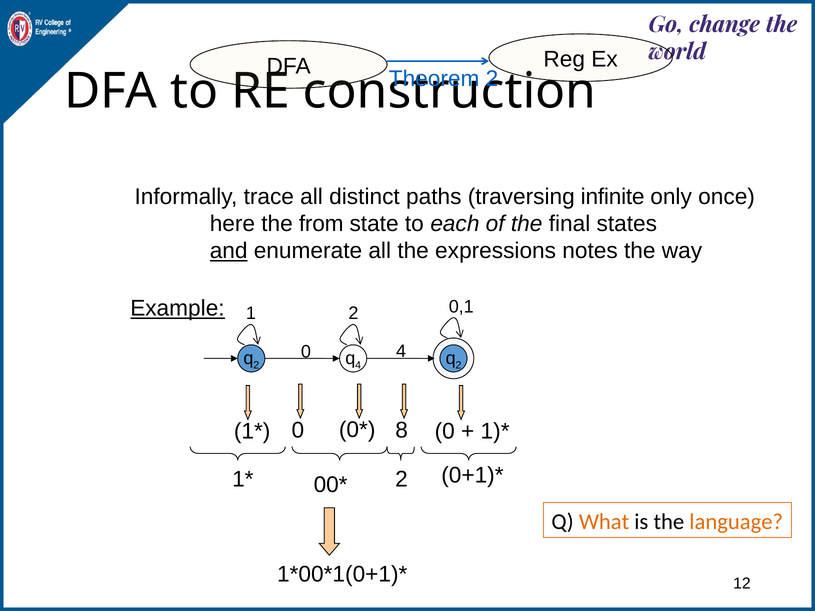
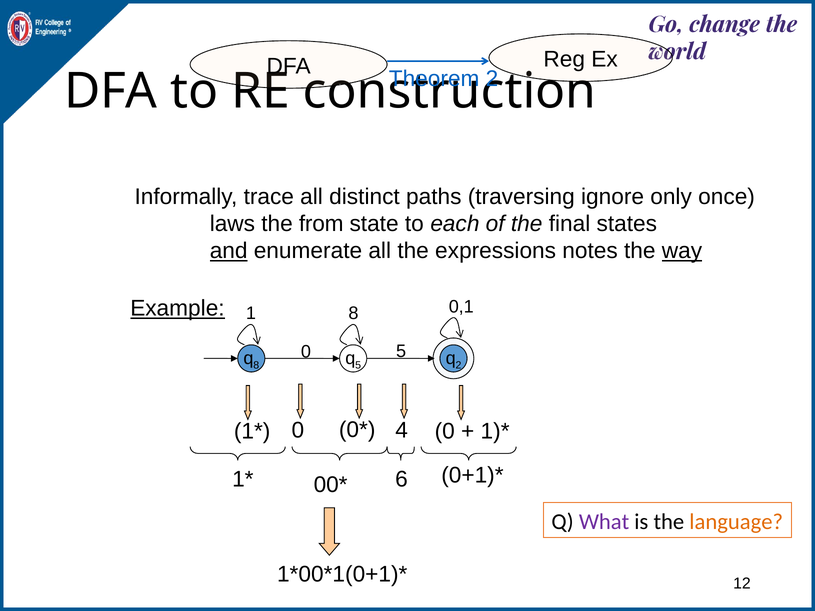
infinite: infinite -> ignore
here: here -> laws
way underline: none -> present
1 2: 2 -> 8
0 4: 4 -> 5
2 at (256, 365): 2 -> 8
q 4: 4 -> 5
8: 8 -> 4
2 at (401, 479): 2 -> 6
What colour: orange -> purple
